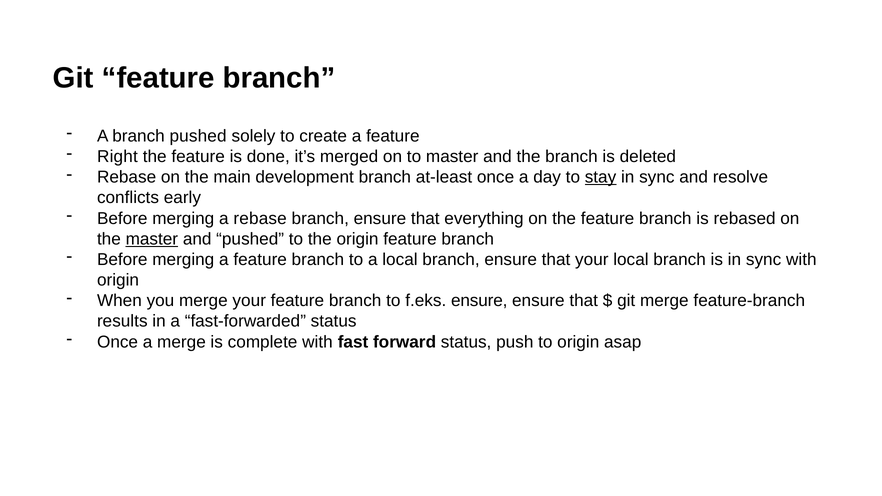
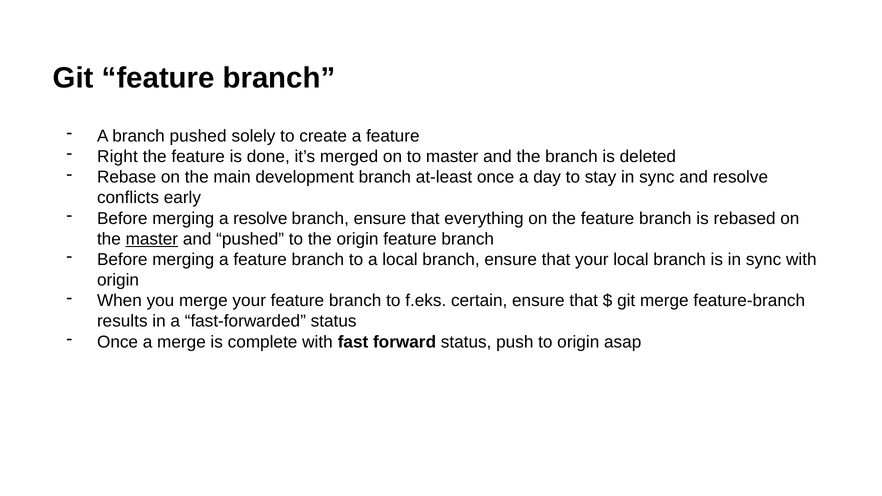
stay underline: present -> none
a rebase: rebase -> resolve
f.eks ensure: ensure -> certain
